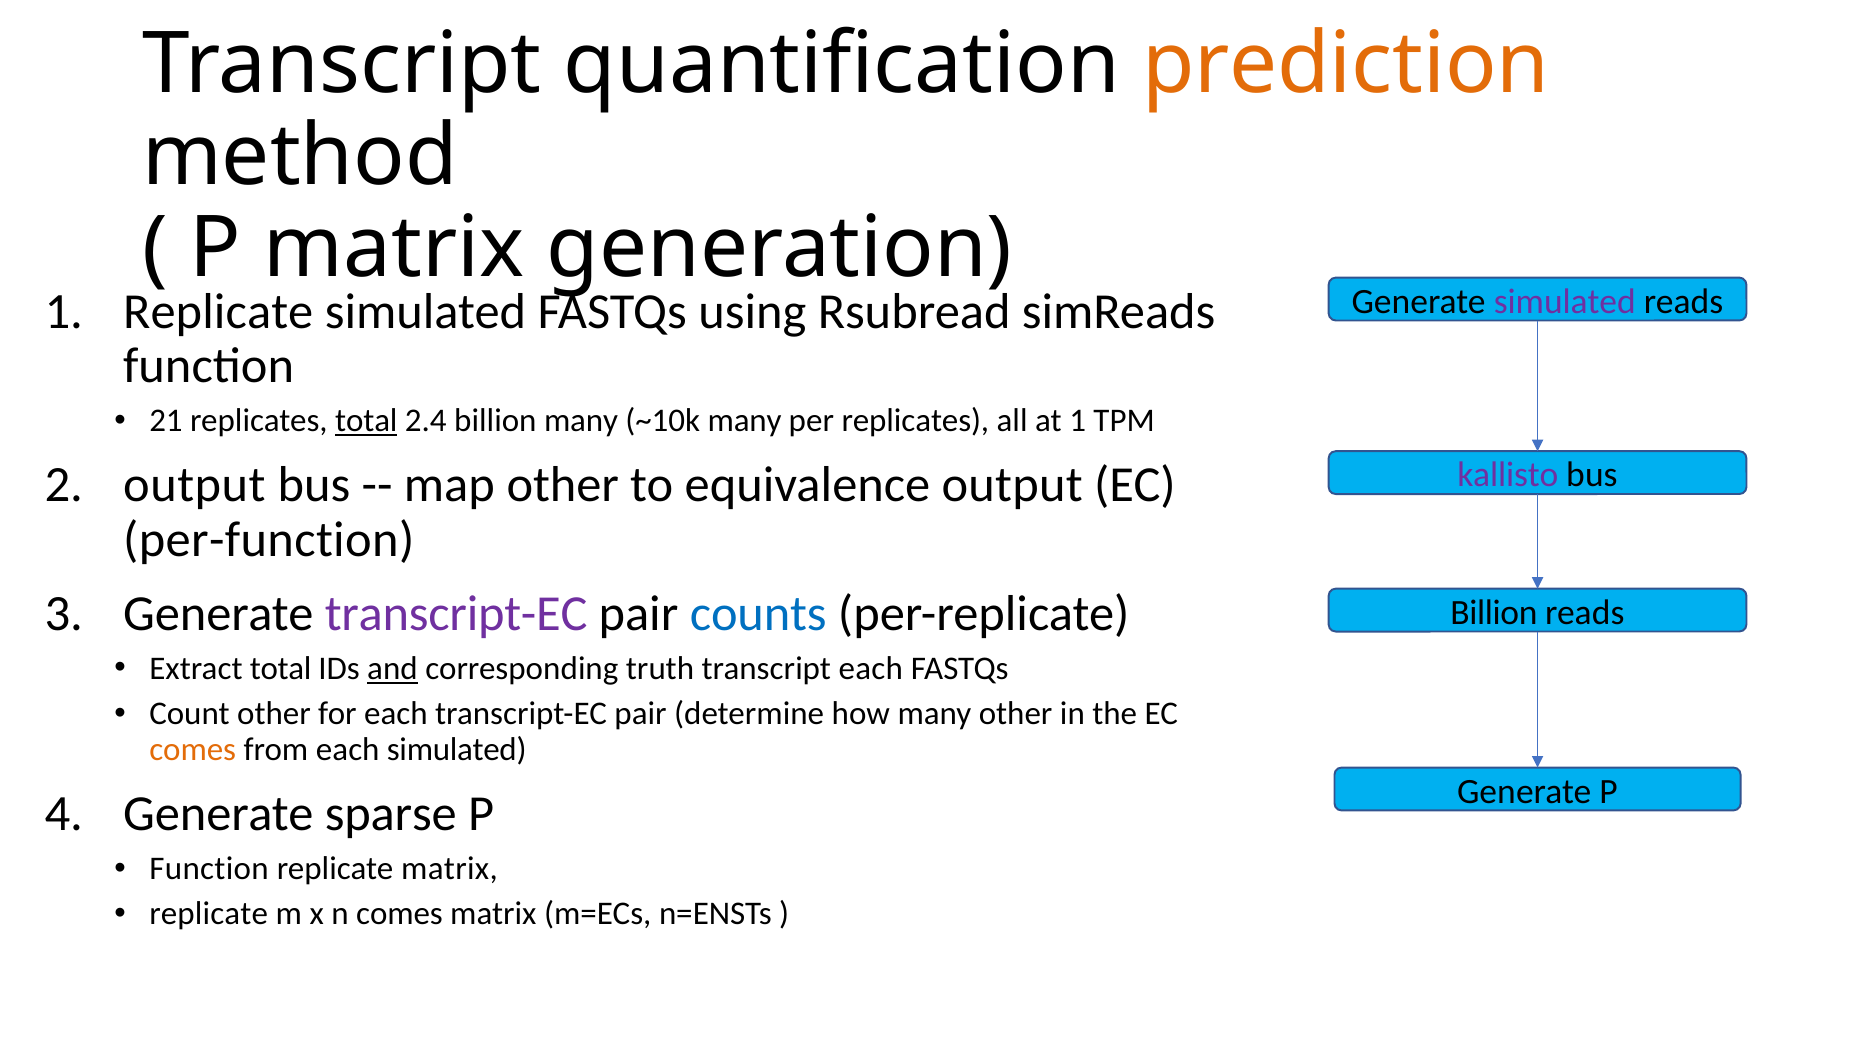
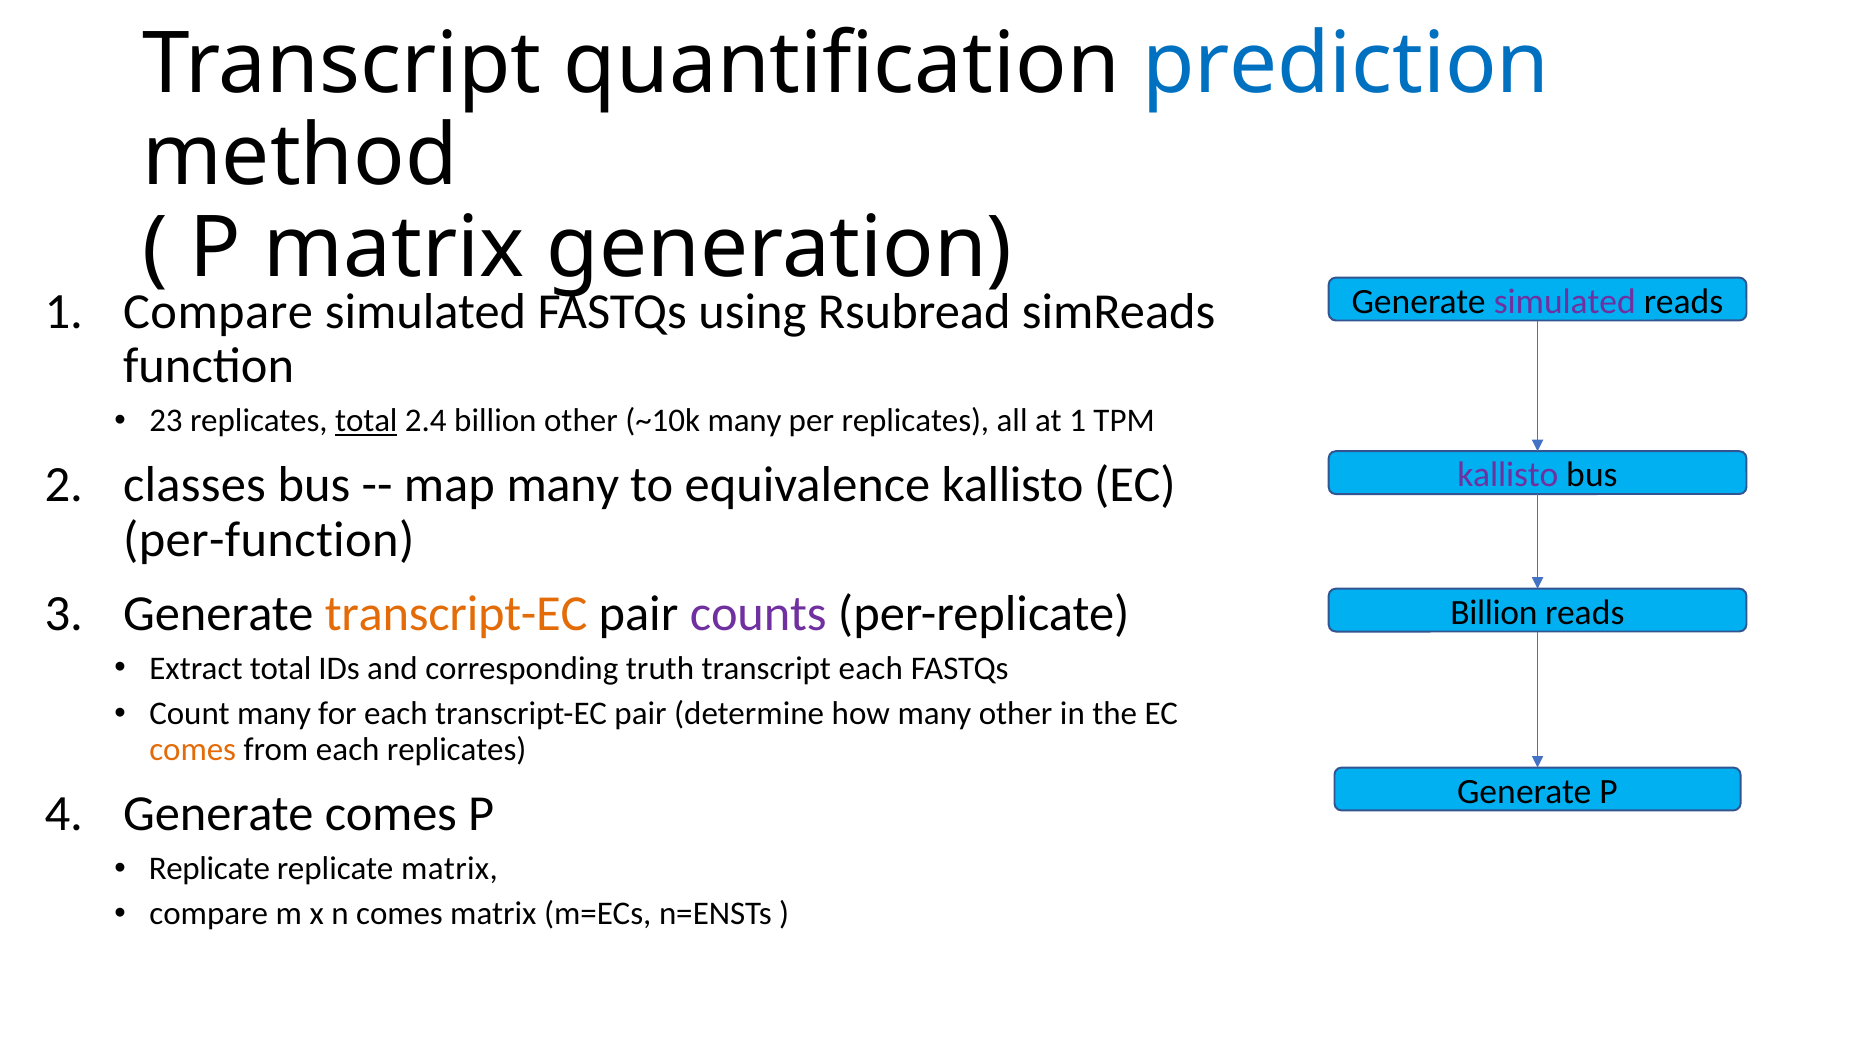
prediction colour: orange -> blue
1 Replicate: Replicate -> Compare
21: 21 -> 23
billion many: many -> other
output at (194, 485): output -> classes
map other: other -> many
equivalence output: output -> kallisto
transcript-EC at (456, 614) colour: purple -> orange
counts colour: blue -> purple
and underline: present -> none
Count other: other -> many
each simulated: simulated -> replicates
Generate sparse: sparse -> comes
Function at (209, 869): Function -> Replicate
replicate at (209, 914): replicate -> compare
